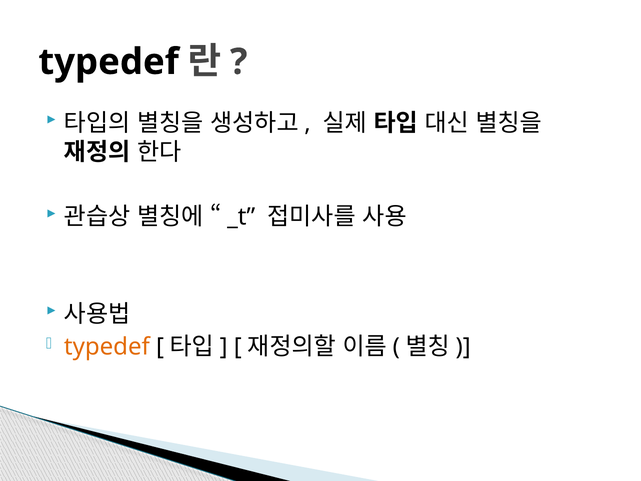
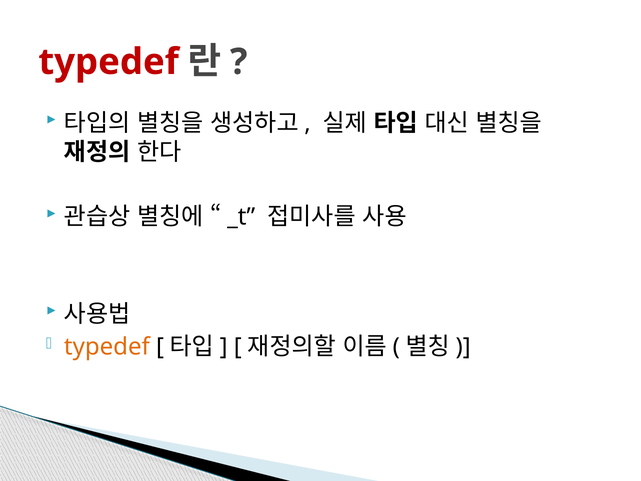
typedef at (109, 62) colour: black -> red
